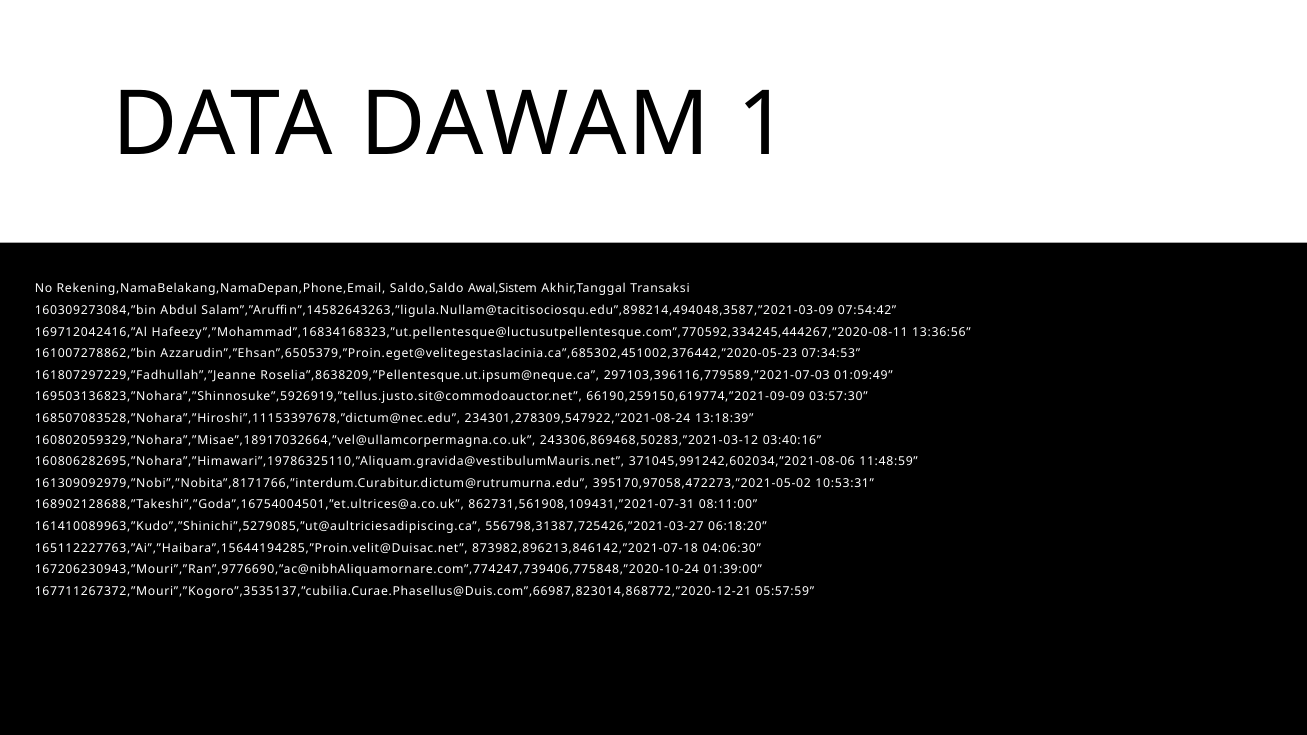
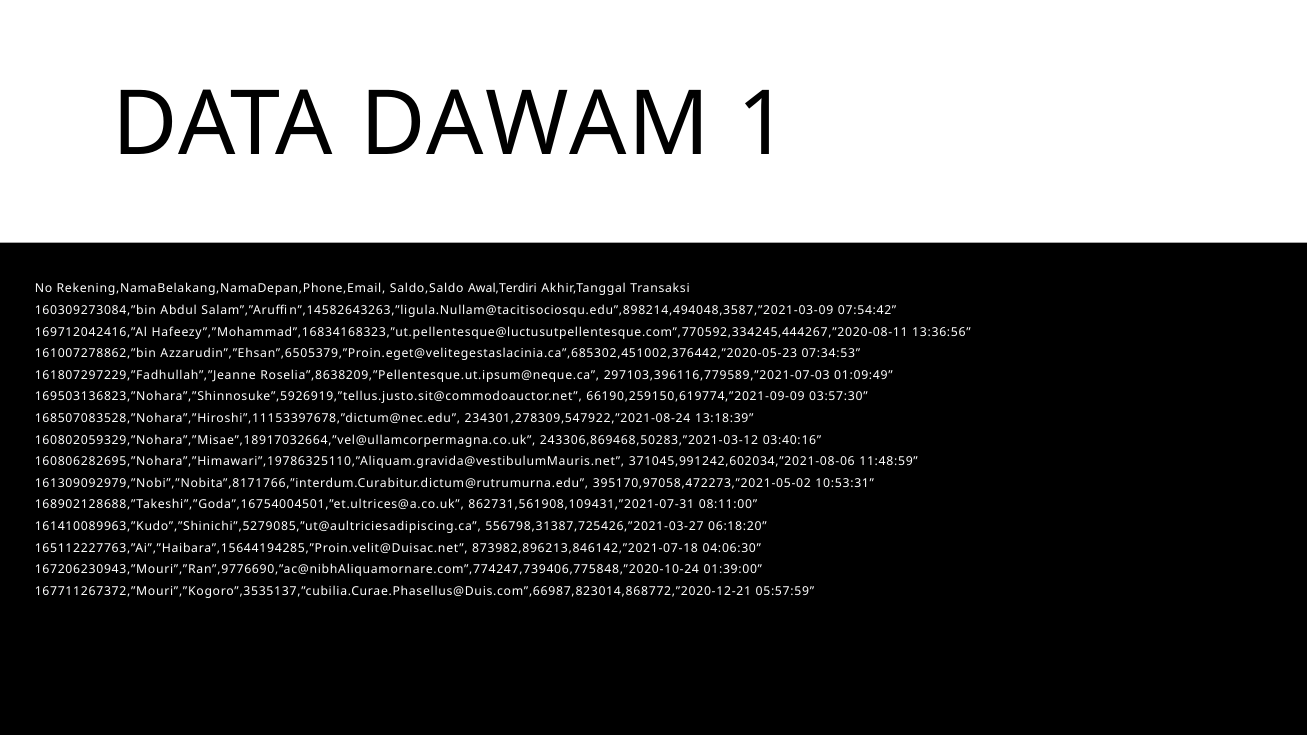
Awal,Sistem: Awal,Sistem -> Awal,Terdiri
